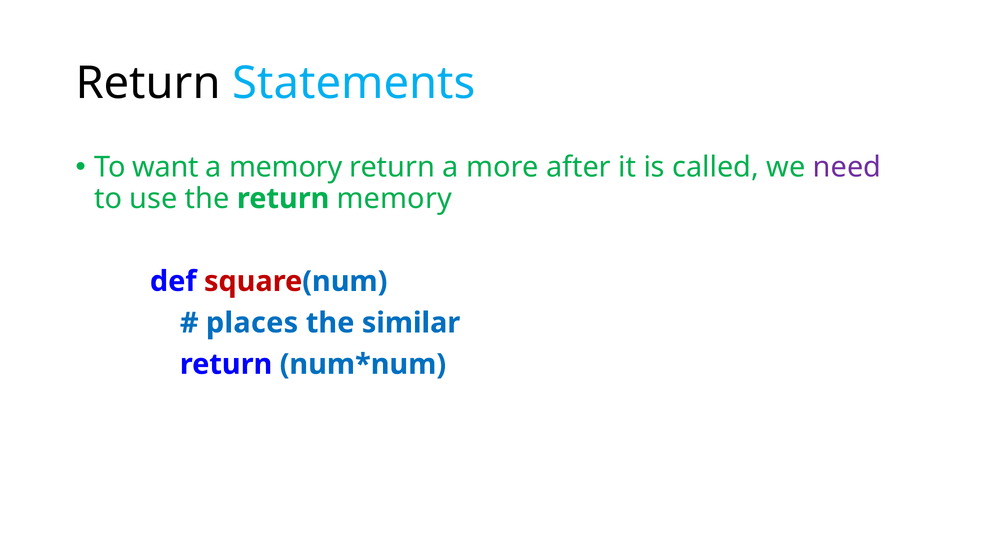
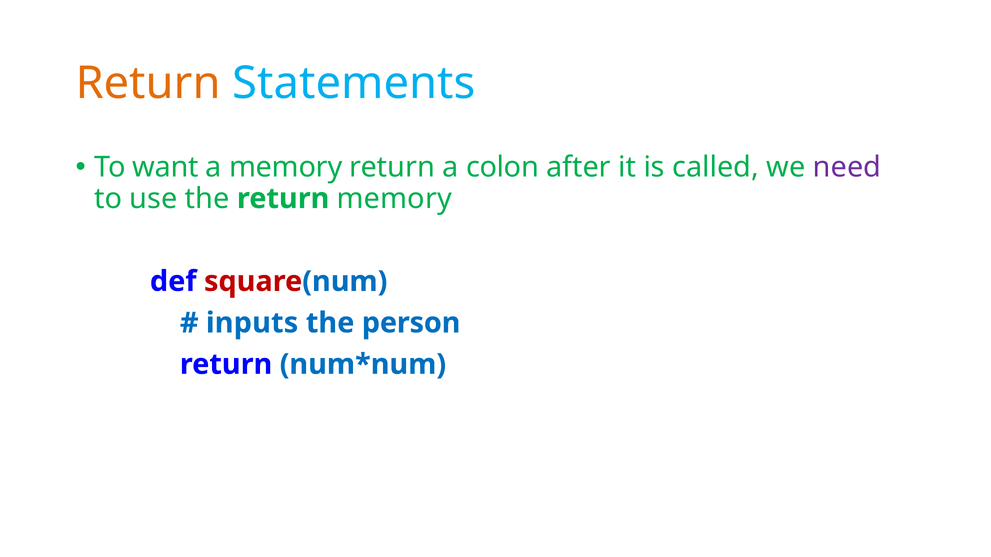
Return at (148, 83) colour: black -> orange
more: more -> colon
places: places -> inputs
similar: similar -> person
